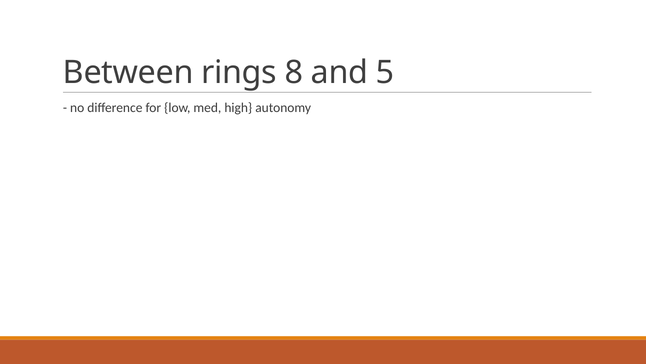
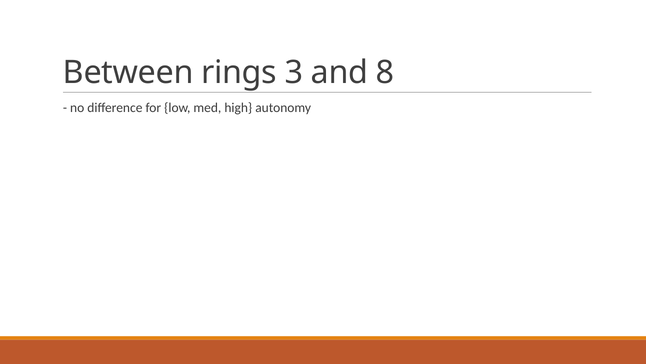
8: 8 -> 3
5: 5 -> 8
